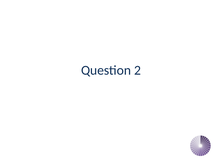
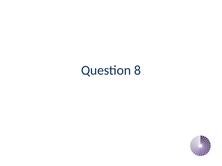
2: 2 -> 8
